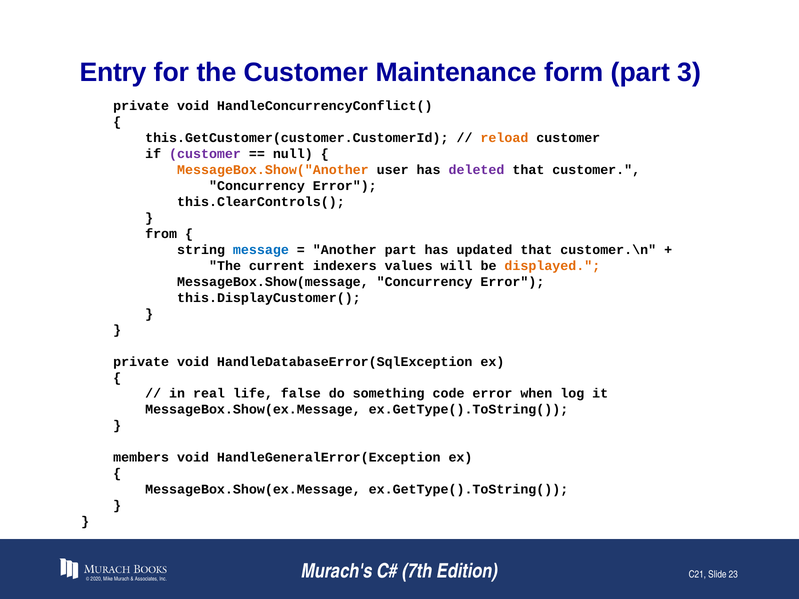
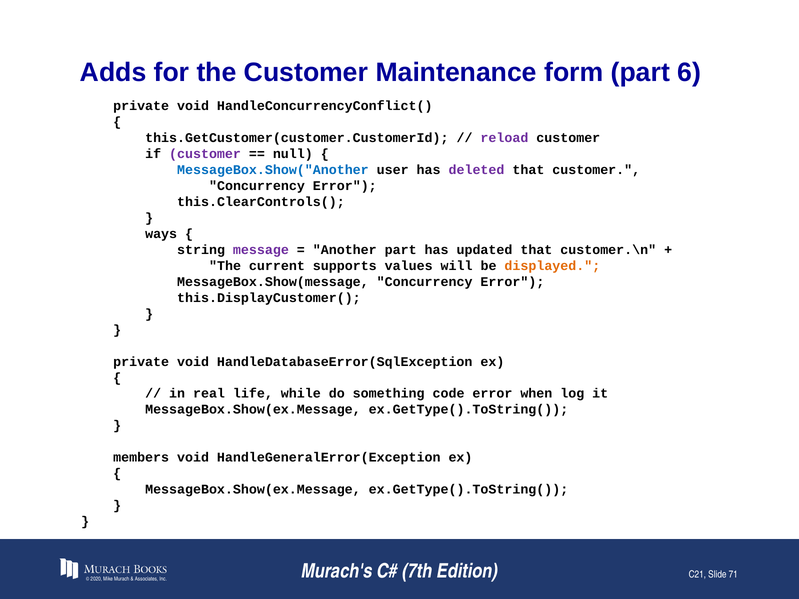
Entry: Entry -> Adds
3: 3 -> 6
reload colour: orange -> purple
MessageBox.Show("Another colour: orange -> blue
from: from -> ways
message colour: blue -> purple
indexers: indexers -> supports
false: false -> while
23: 23 -> 71
